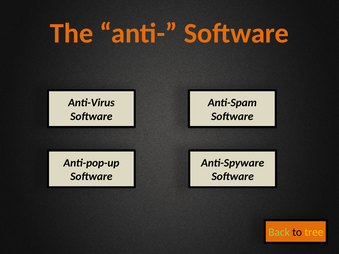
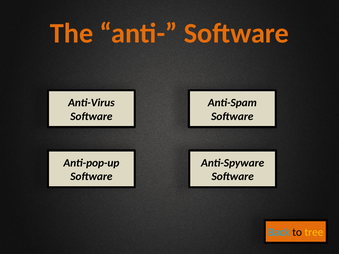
Back colour: light green -> light blue
